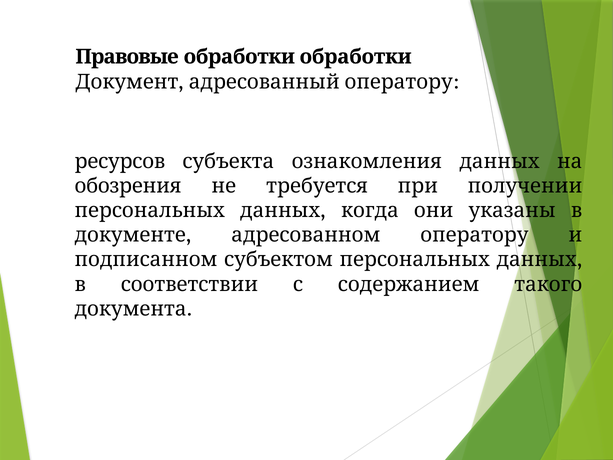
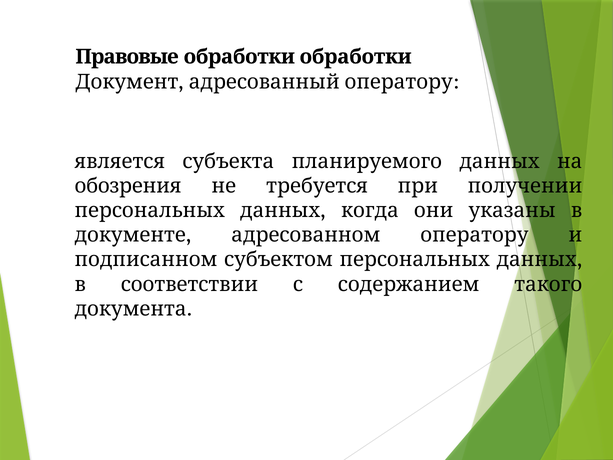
ресурсов: ресурсов -> является
ознакомления: ознакомления -> планируемого
